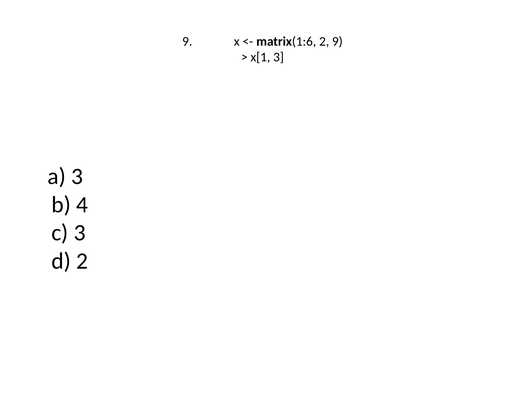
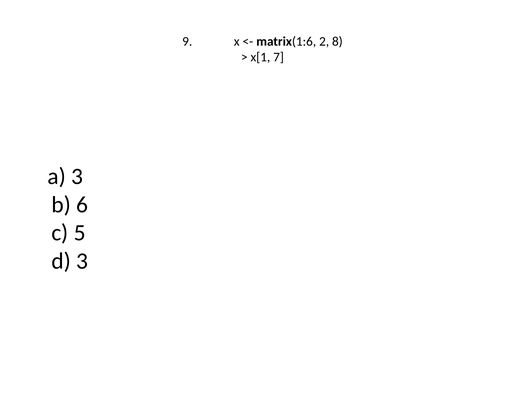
2 9: 9 -> 8
x[1 3: 3 -> 7
4: 4 -> 6
c 3: 3 -> 5
d 2: 2 -> 3
